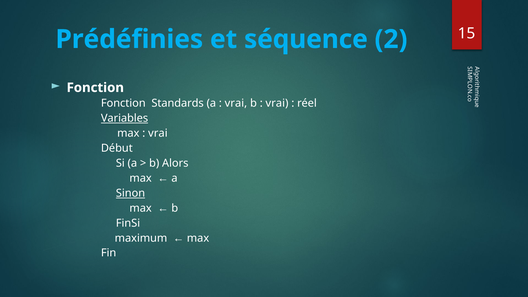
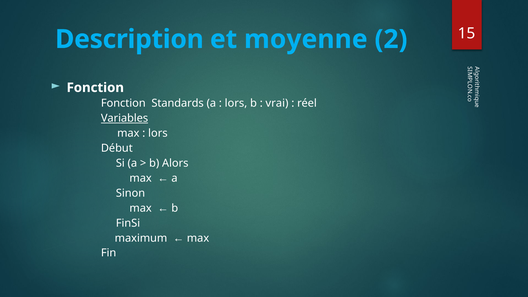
Prédéfinies: Prédéfinies -> Description
séquence: séquence -> moyenne
vrai at (236, 103): vrai -> lors
vrai at (158, 133): vrai -> lors
Sinon underline: present -> none
